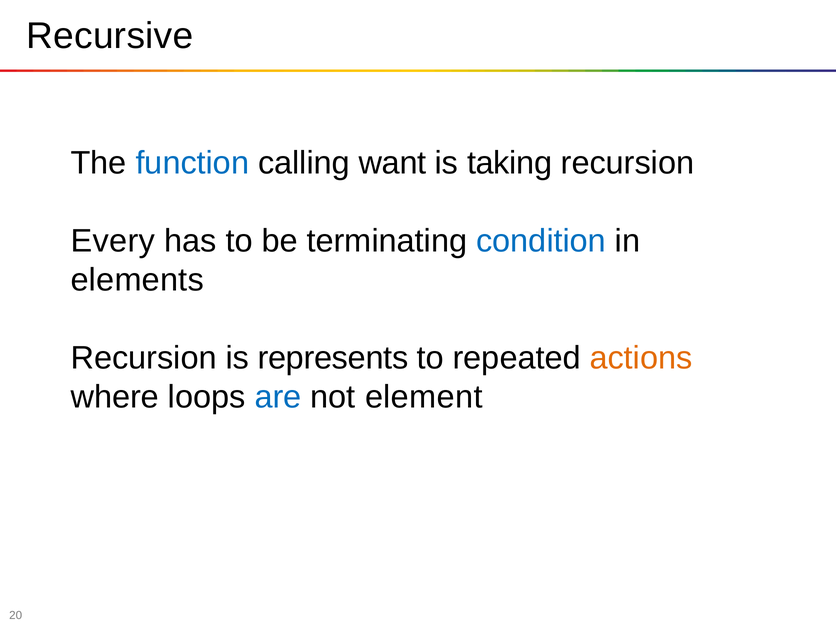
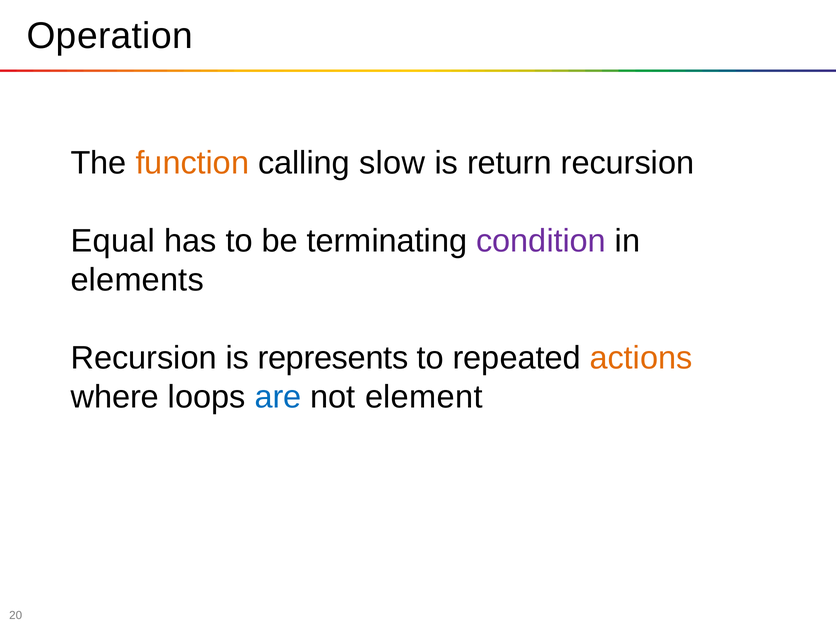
Recursive: Recursive -> Operation
function colour: blue -> orange
want: want -> slow
taking: taking -> return
Every: Every -> Equal
condition colour: blue -> purple
